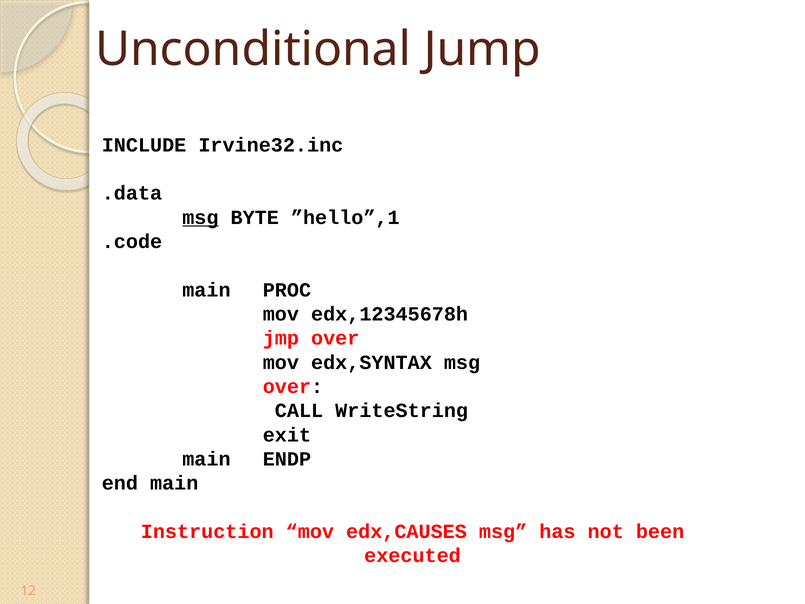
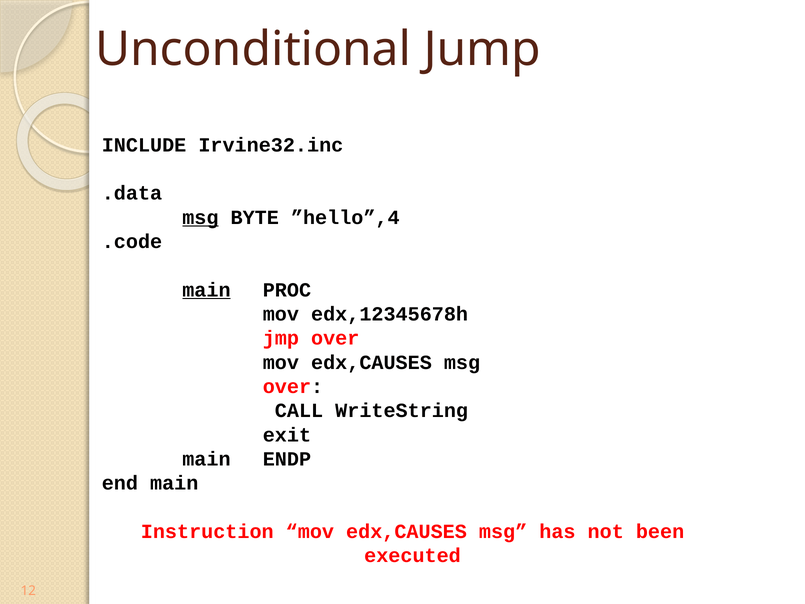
”hello”,1: ”hello”,1 -> ”hello”,4
main at (206, 290) underline: none -> present
edx,SYNTAX at (371, 362): edx,SYNTAX -> edx,CAUSES
